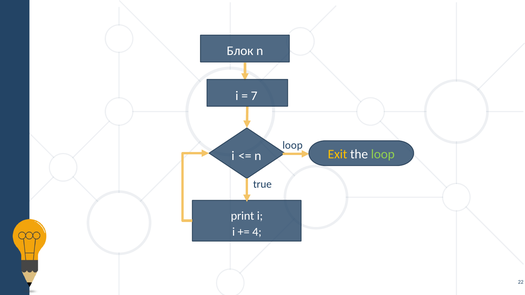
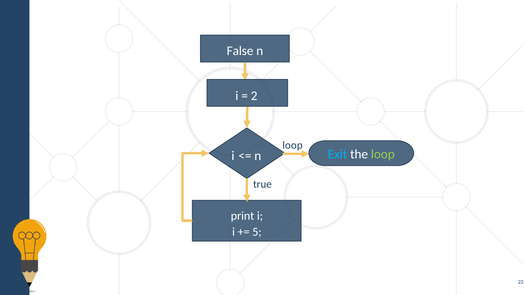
Блок: Блок -> False
7: 7 -> 2
Exit colour: yellow -> light blue
4: 4 -> 5
